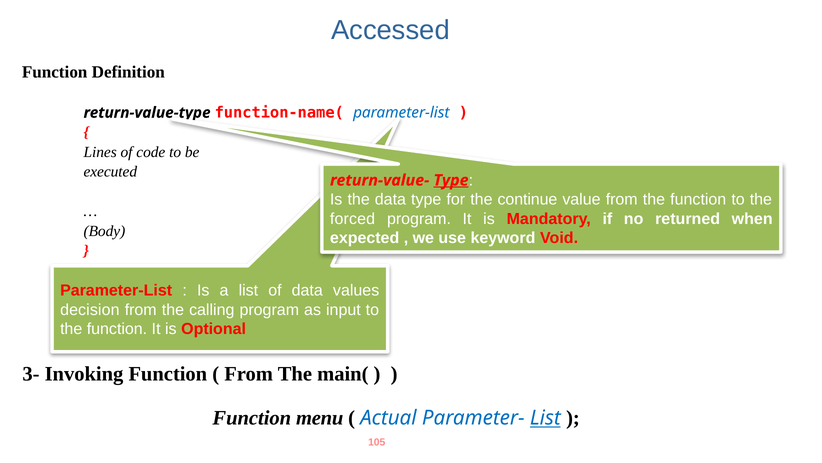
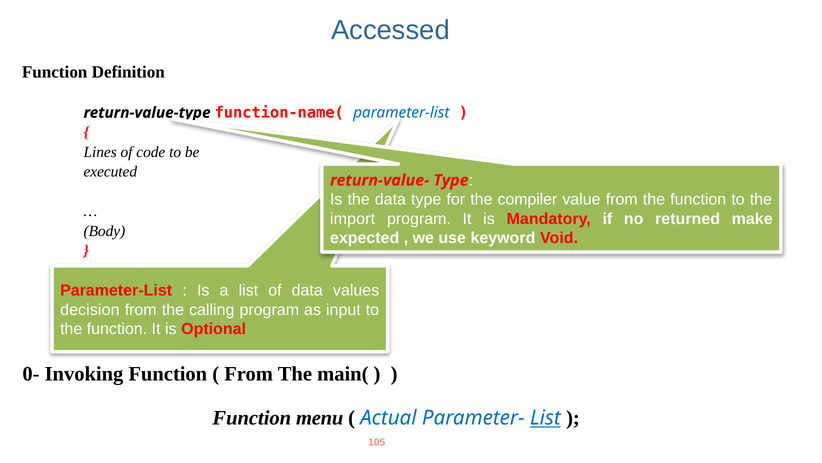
Type at (451, 180) underline: present -> none
continue: continue -> compiler
forced: forced -> import
when: when -> make
3-: 3- -> 0-
